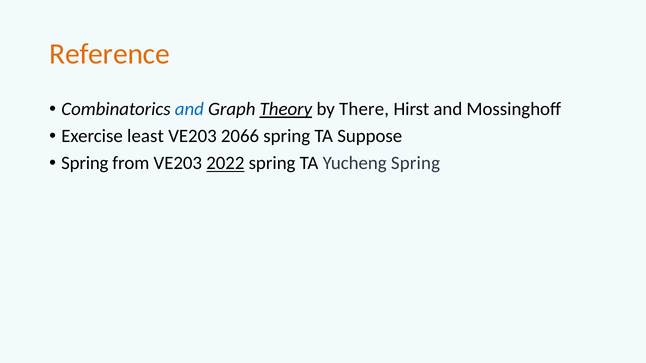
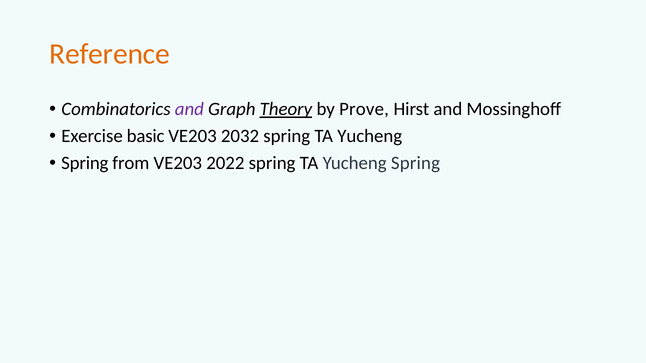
and at (189, 109) colour: blue -> purple
There: There -> Prove
least: least -> basic
2066: 2066 -> 2032
Suppose at (370, 136): Suppose -> Yucheng
2022 underline: present -> none
